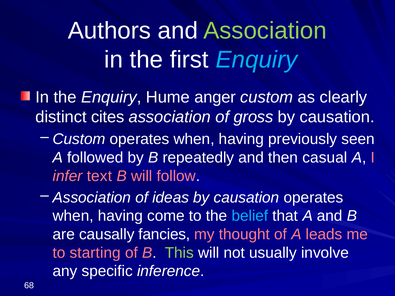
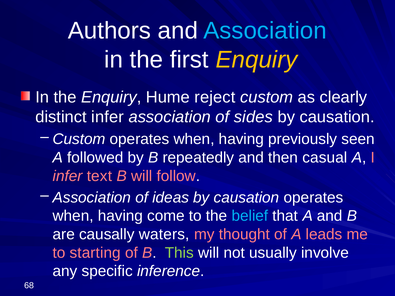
Association at (265, 31) colour: light green -> light blue
Enquiry at (256, 60) colour: light blue -> yellow
anger: anger -> reject
distinct cites: cites -> infer
gross: gross -> sides
fancies: fancies -> waters
